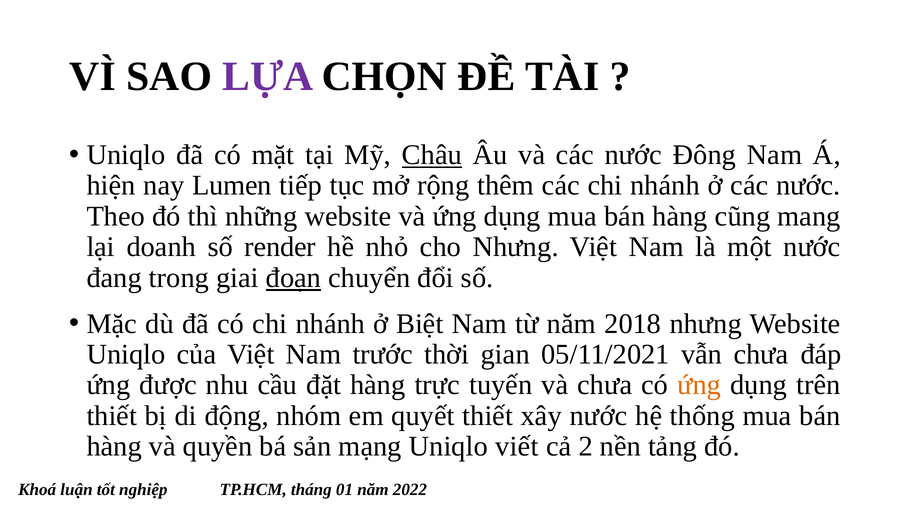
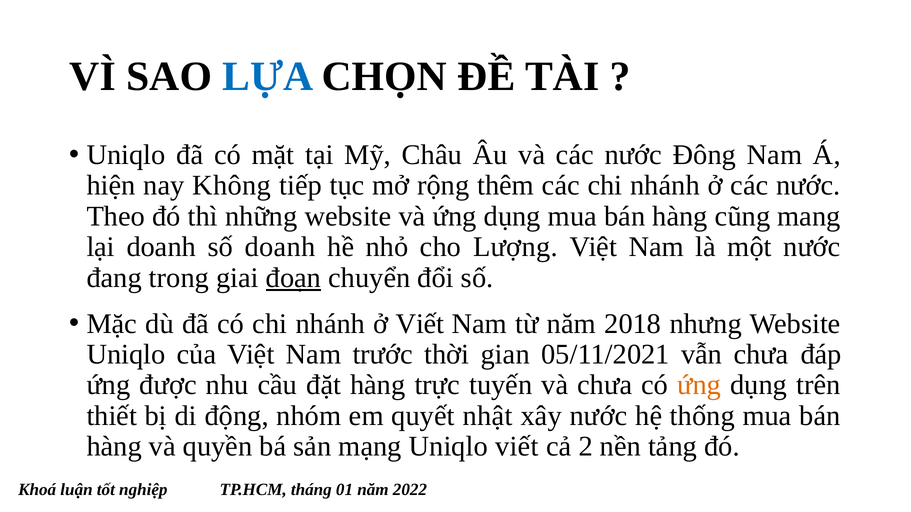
LỰA colour: purple -> blue
Châu underline: present -> none
Lumen: Lumen -> Không
số render: render -> doanh
cho Nhưng: Nhưng -> Lượng
ở Biệt: Biệt -> Viết
quyết thiết: thiết -> nhật
